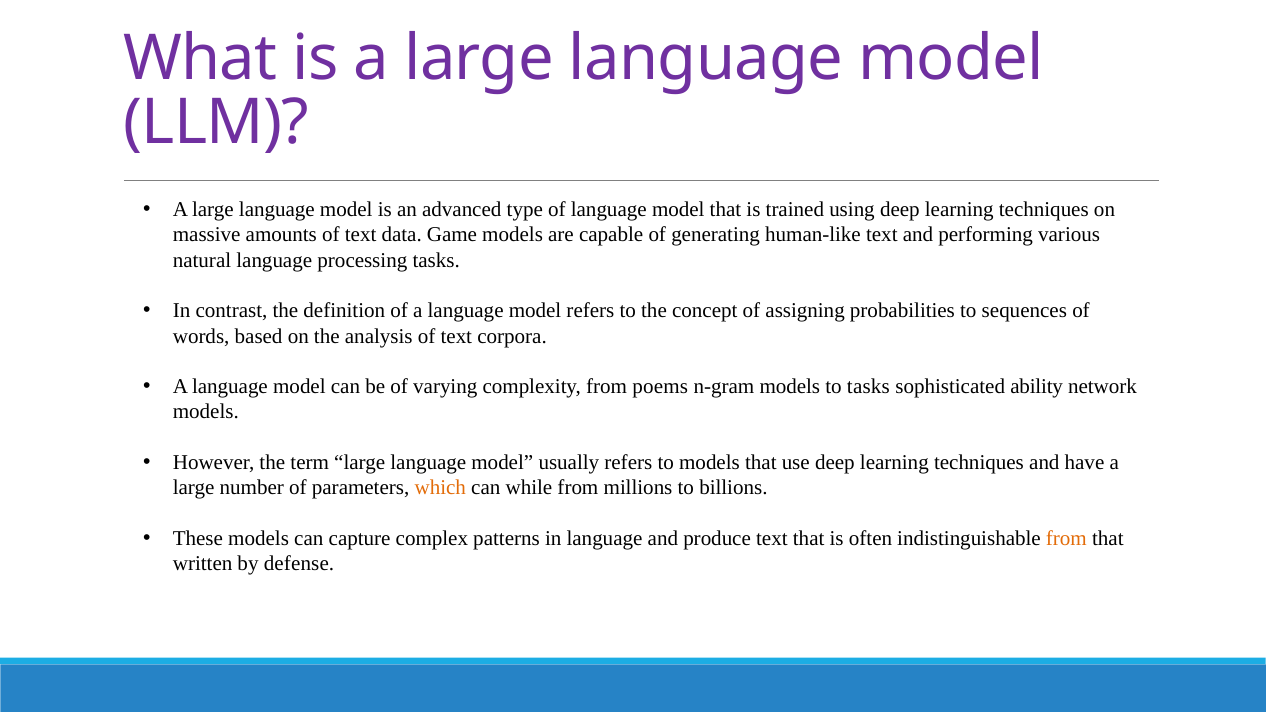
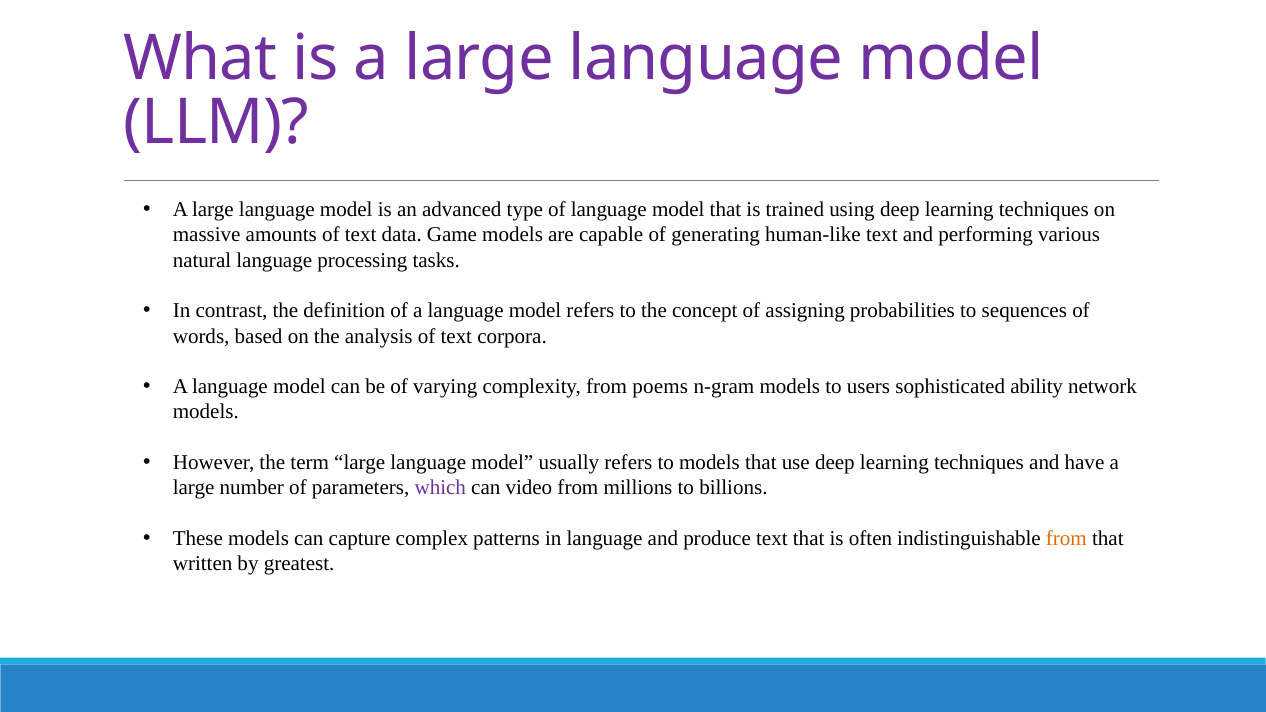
to tasks: tasks -> users
which colour: orange -> purple
while: while -> video
defense: defense -> greatest
